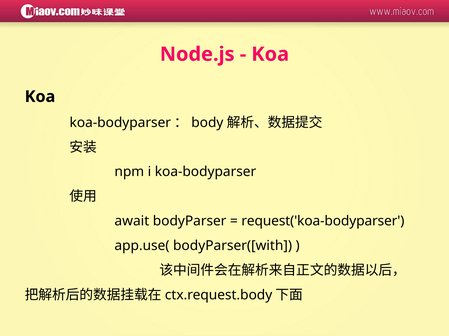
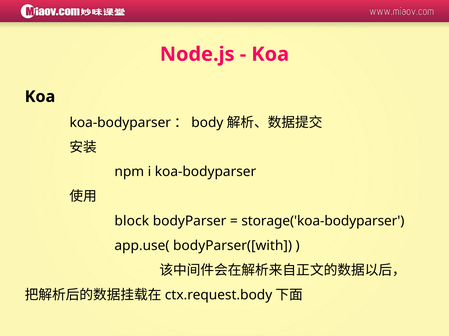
await: await -> block
request('koa-bodyparser: request('koa-bodyparser -> storage('koa-bodyparser
